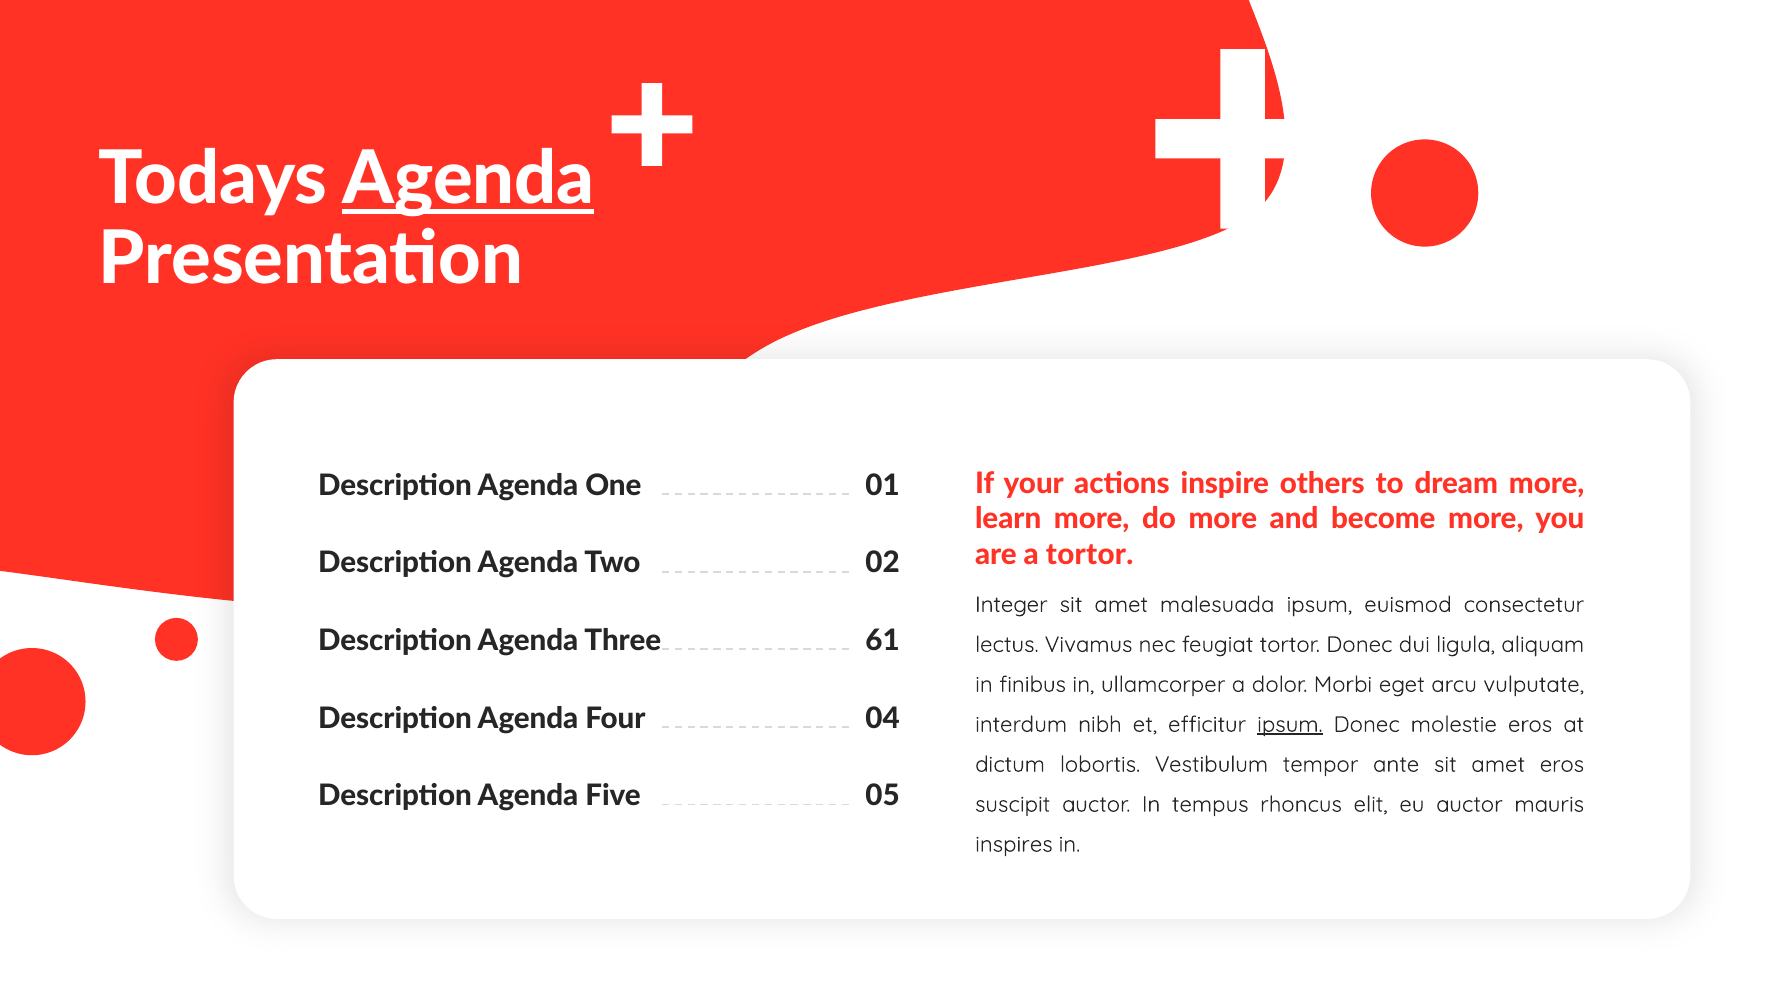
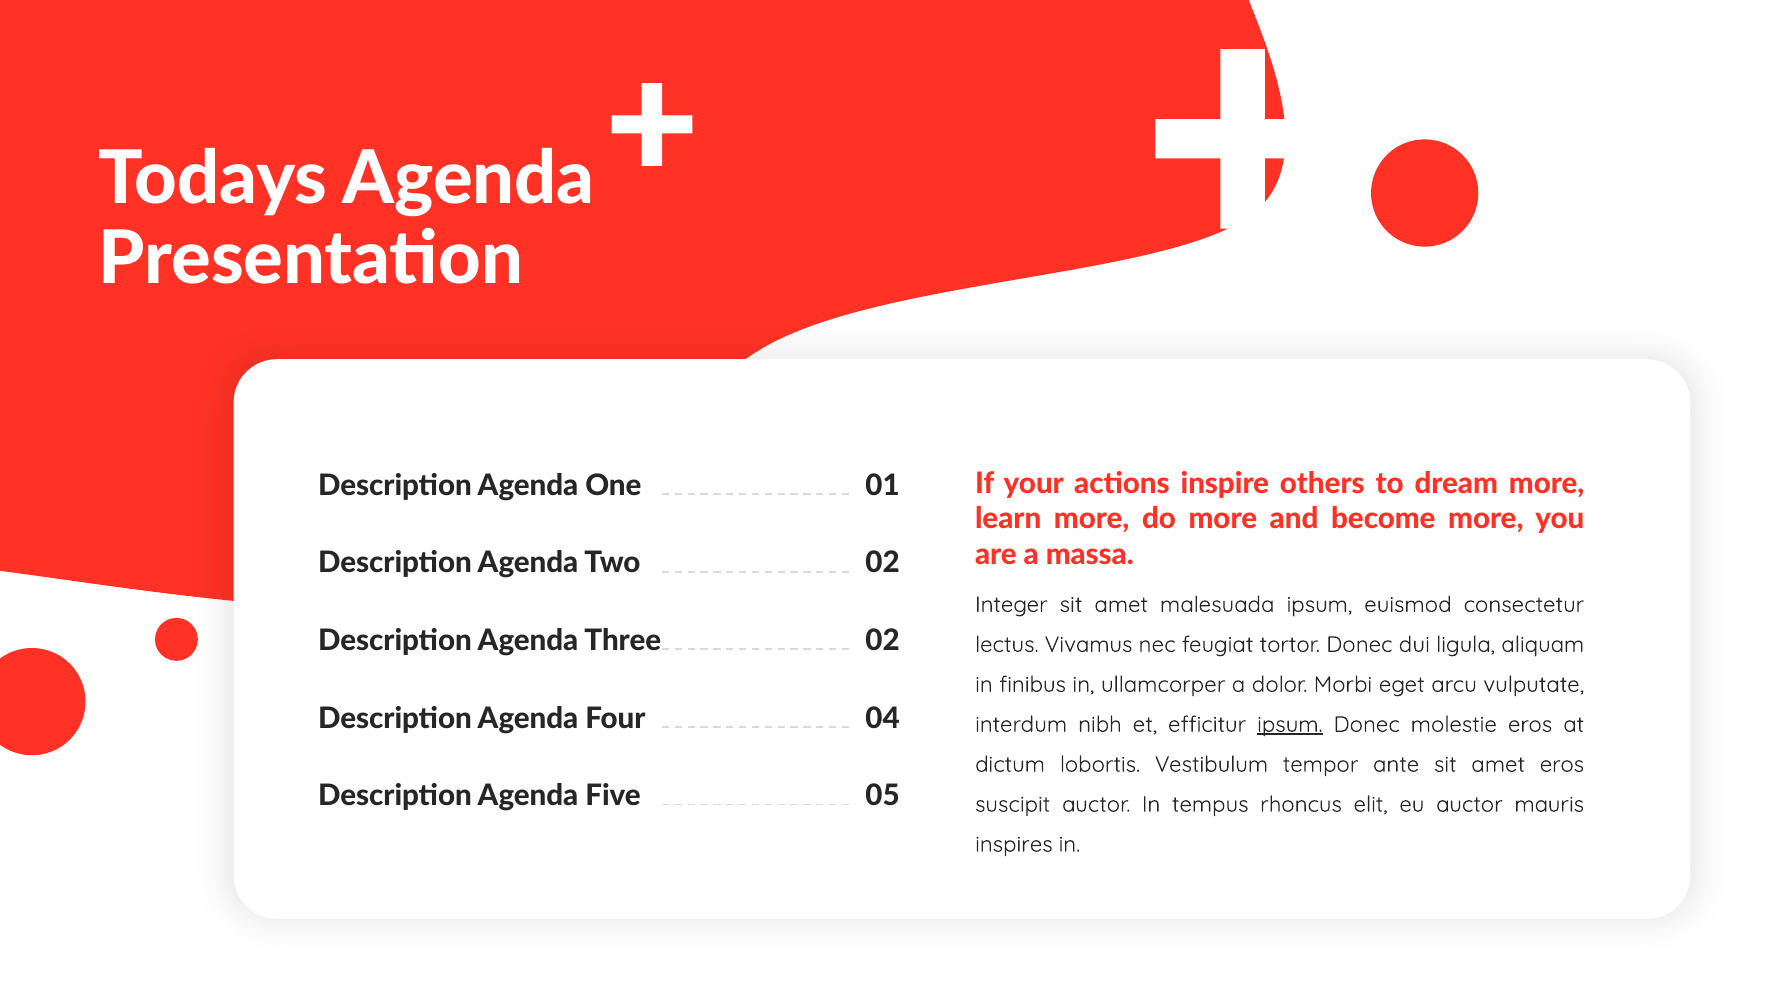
Agenda at (468, 179) underline: present -> none
a tortor: tortor -> massa
Three 61: 61 -> 02
